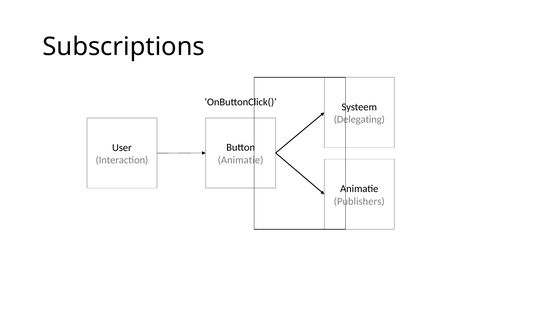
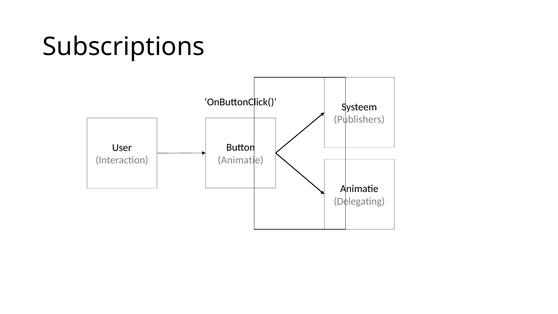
Delegating: Delegating -> Publishers
Publishers: Publishers -> Delegating
